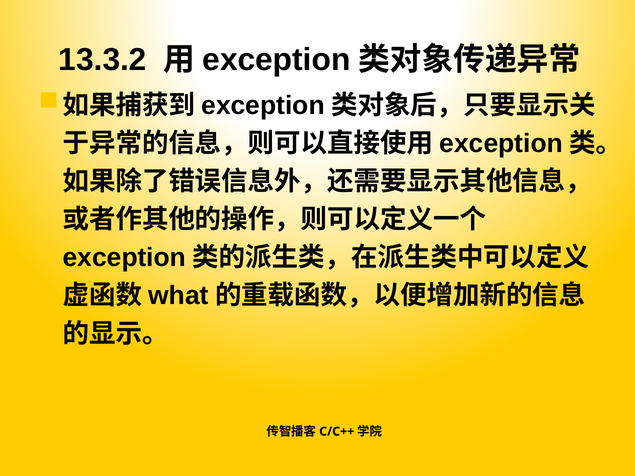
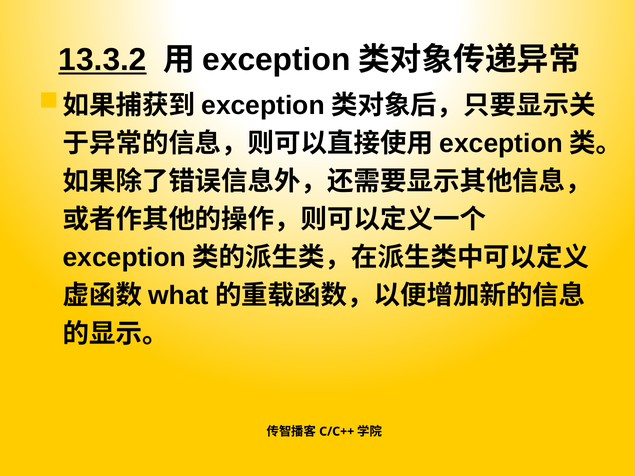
13.3.2 underline: none -> present
